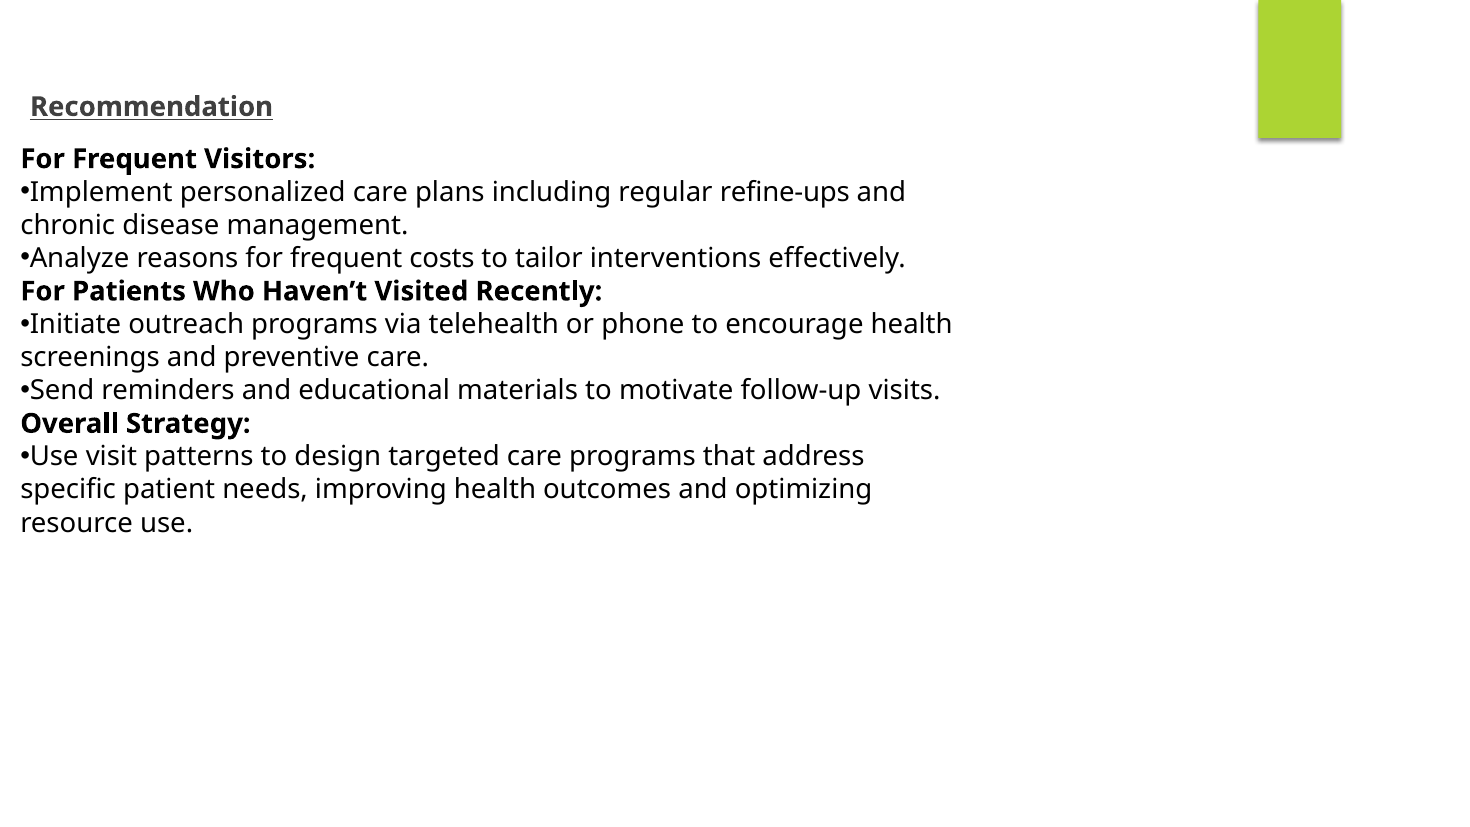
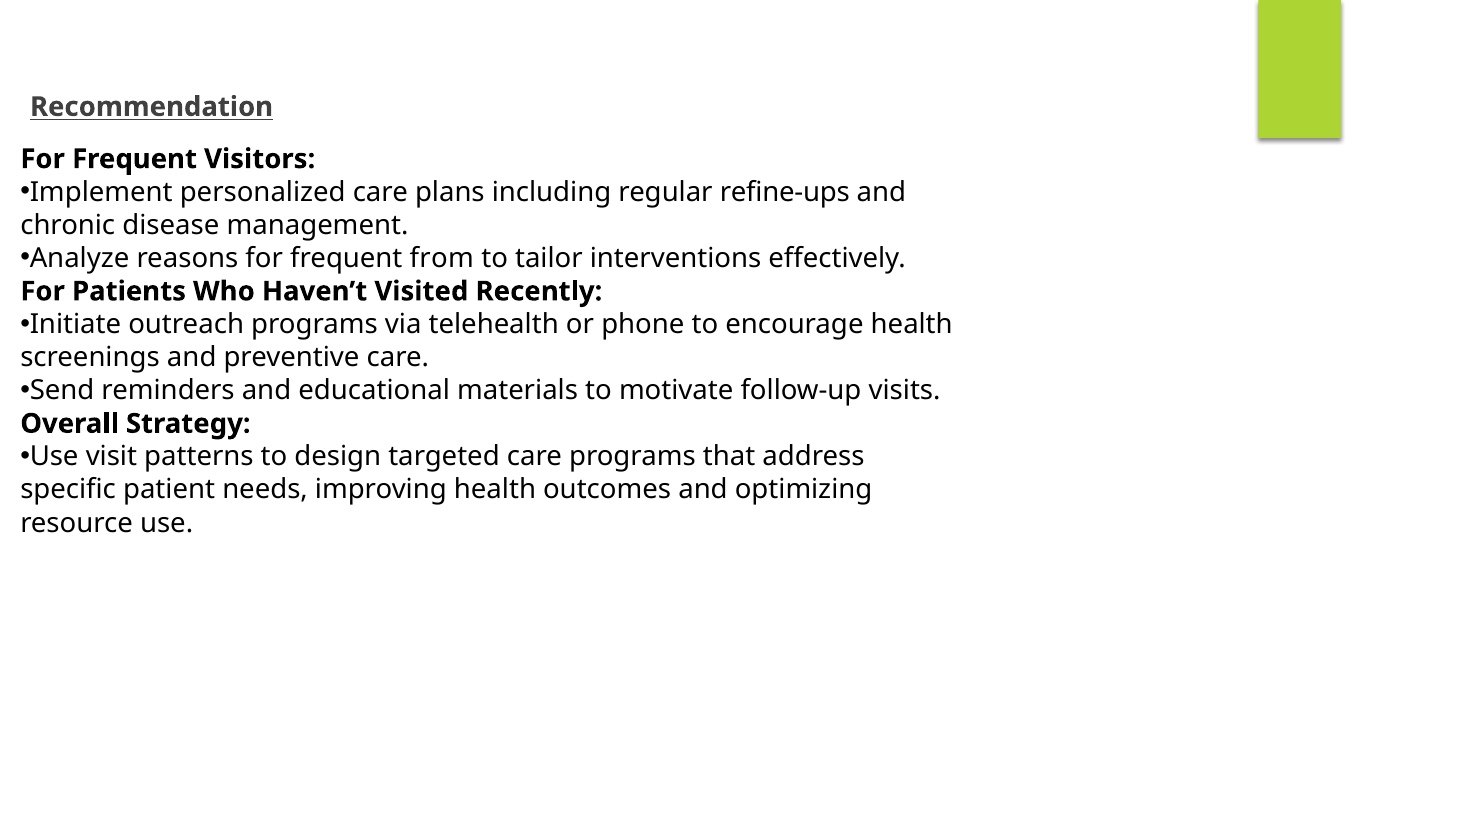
costs: costs -> from
